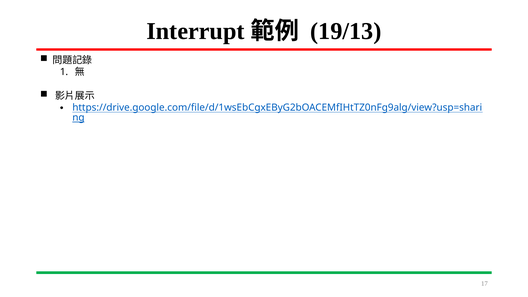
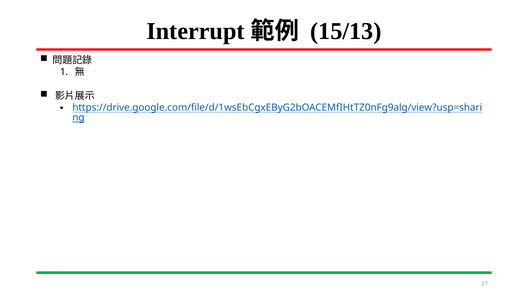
19/13: 19/13 -> 15/13
